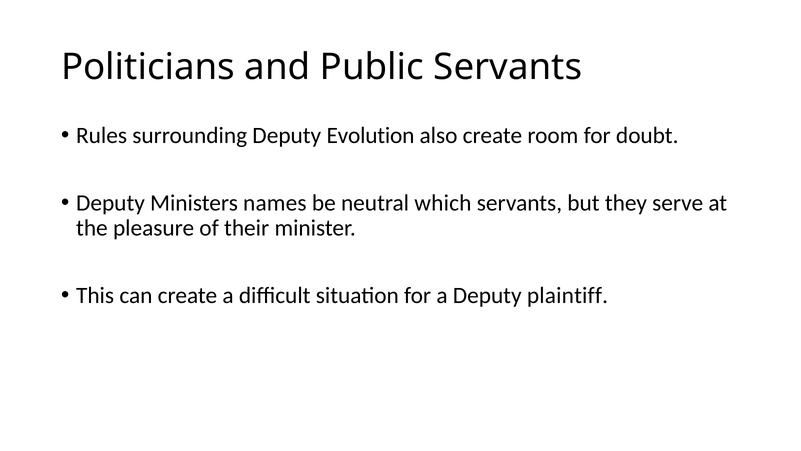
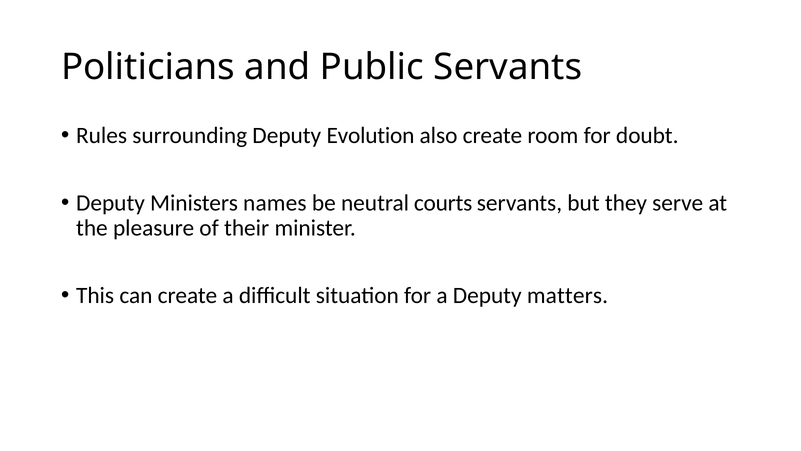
which: which -> courts
plaintiff: plaintiff -> matters
